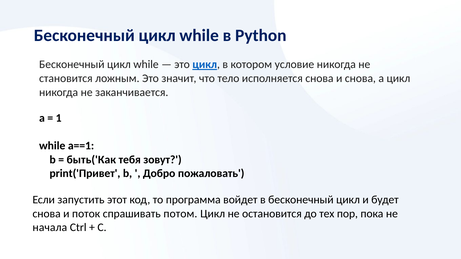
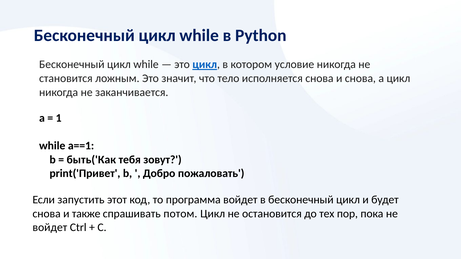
поток: поток -> также
начала at (50, 228): начала -> войдет
